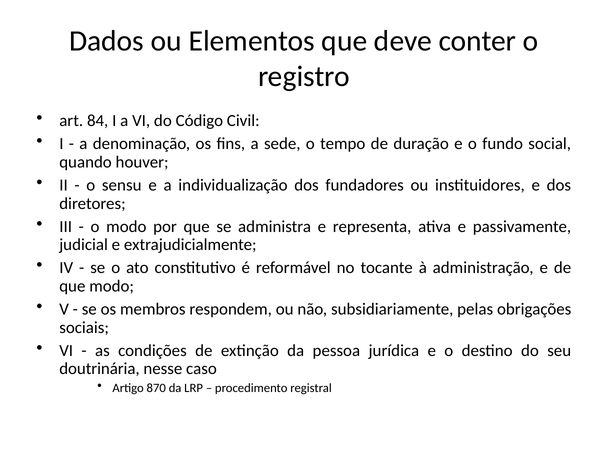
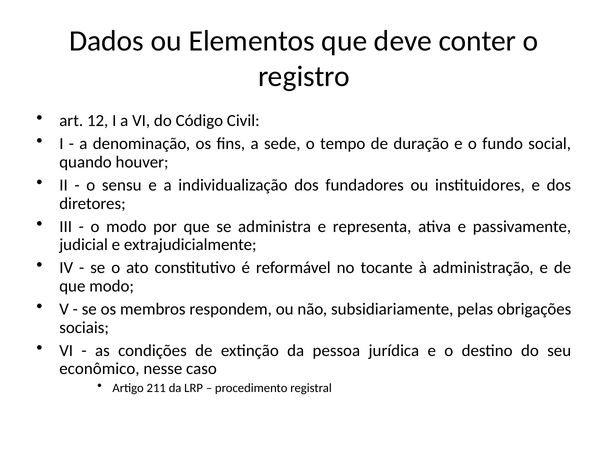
84: 84 -> 12
doutrinária: doutrinária -> econômico
870: 870 -> 211
